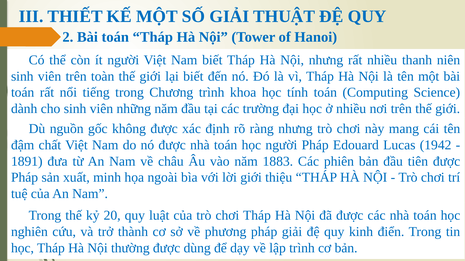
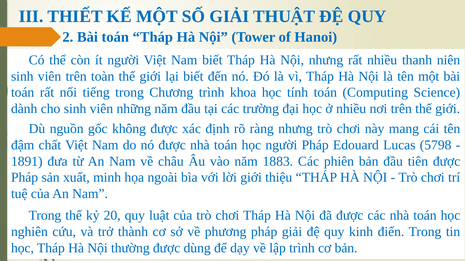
1942: 1942 -> 5798
